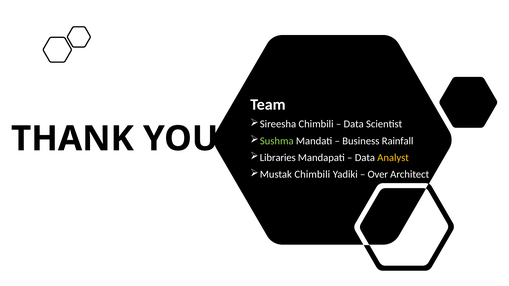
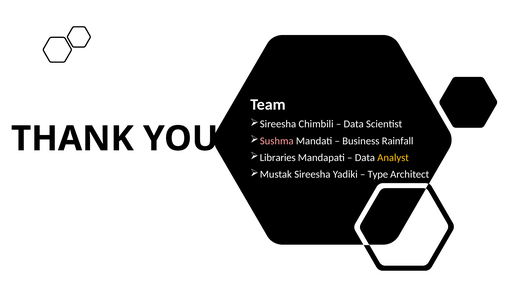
Sushma colour: light green -> pink
Mustak Chimbili: Chimbili -> Sireesha
Over: Over -> Type
